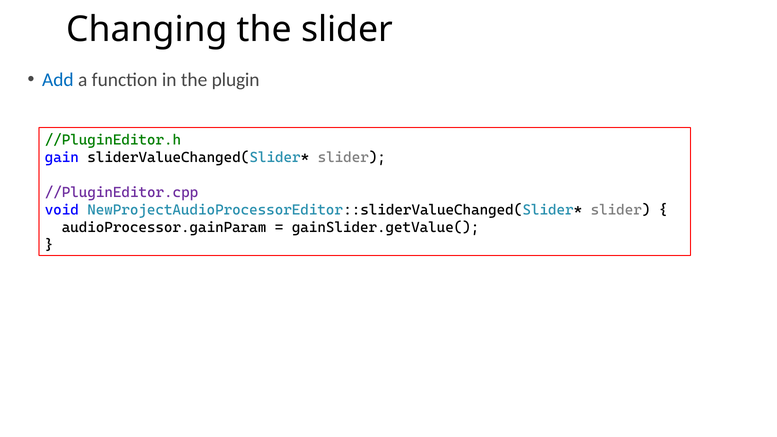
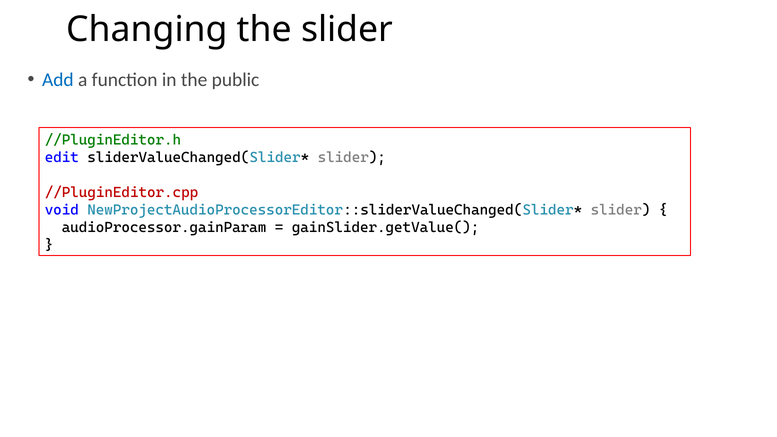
plugin: plugin -> public
gain: gain -> edit
//PluginEditor.cpp colour: purple -> red
